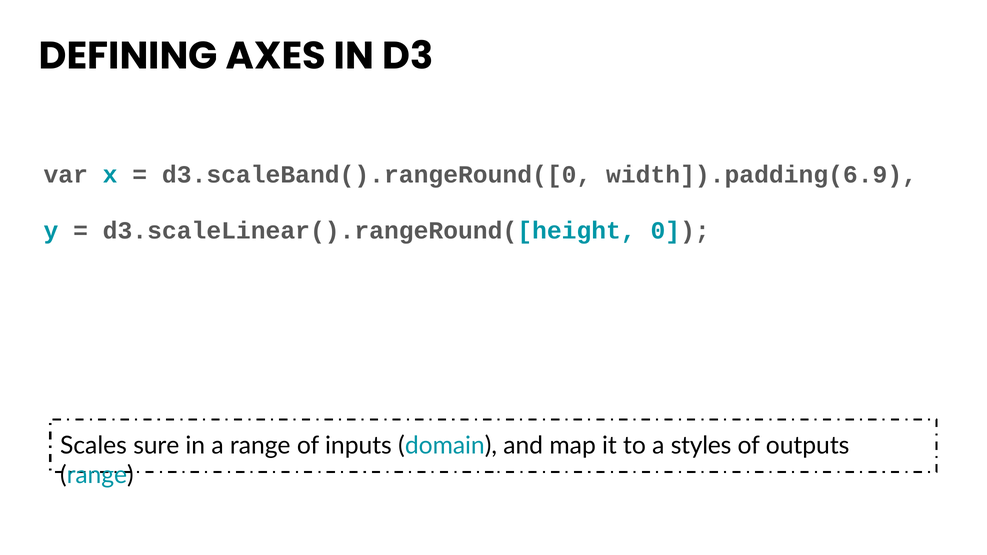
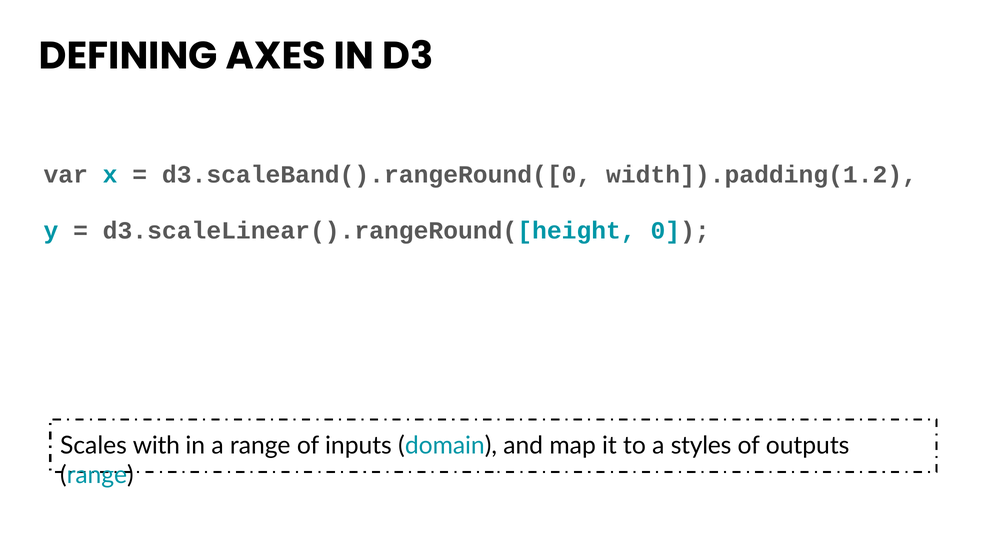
width]).padding(6.9: width]).padding(6.9 -> width]).padding(1.2
sure: sure -> with
